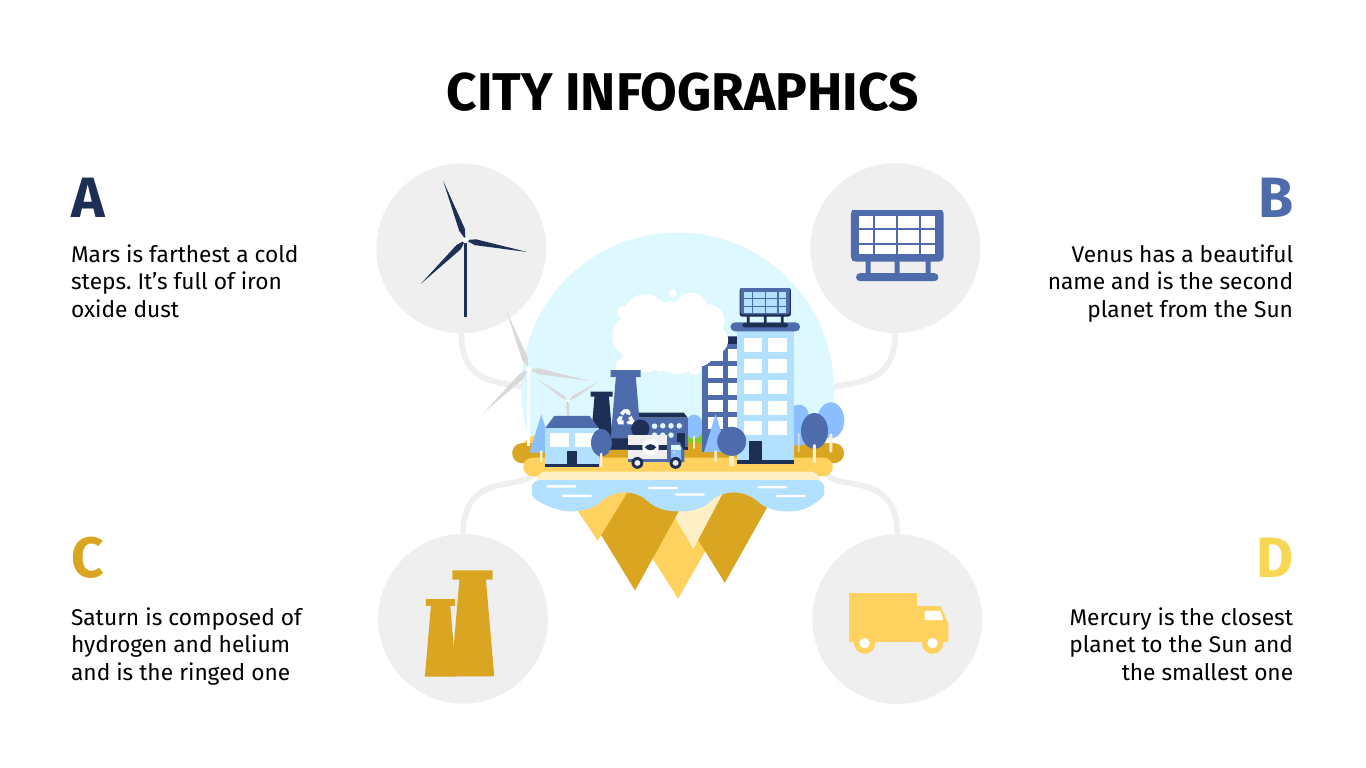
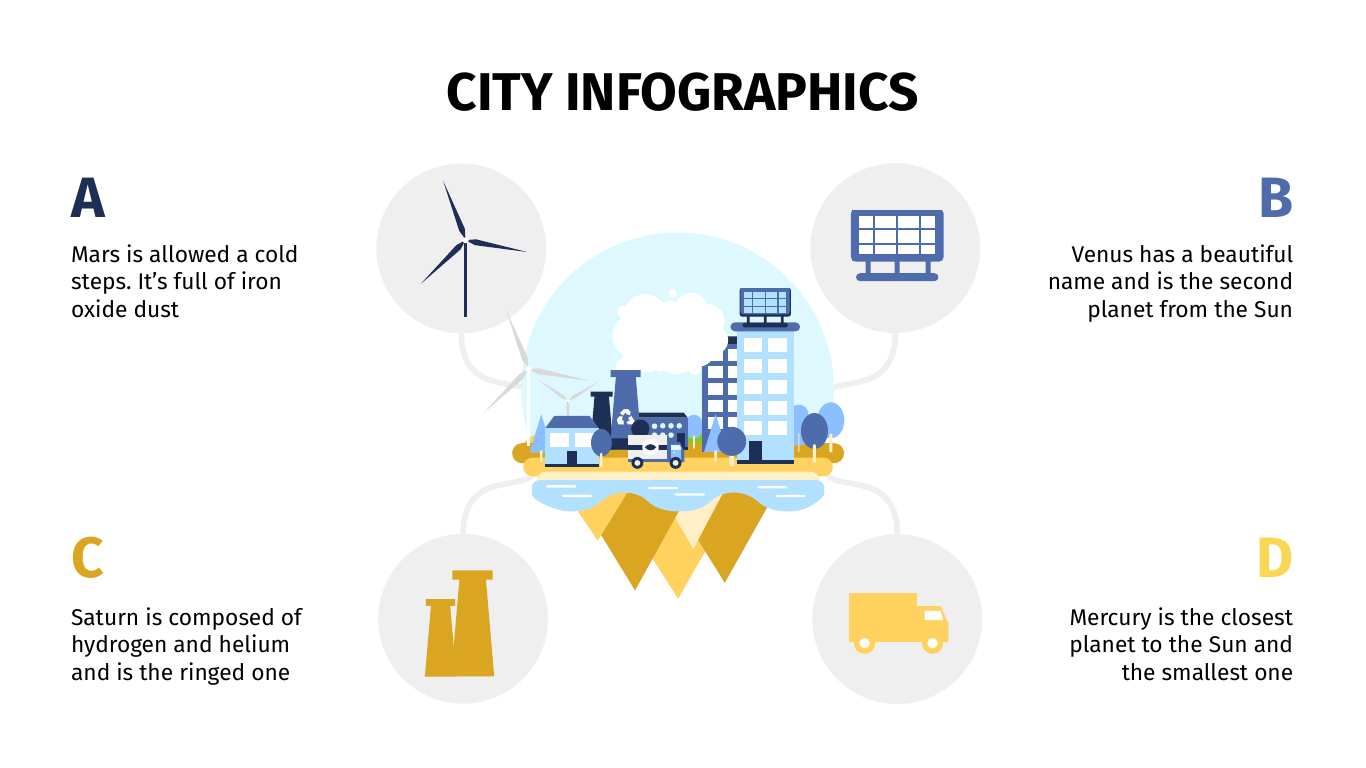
farthest: farthest -> allowed
